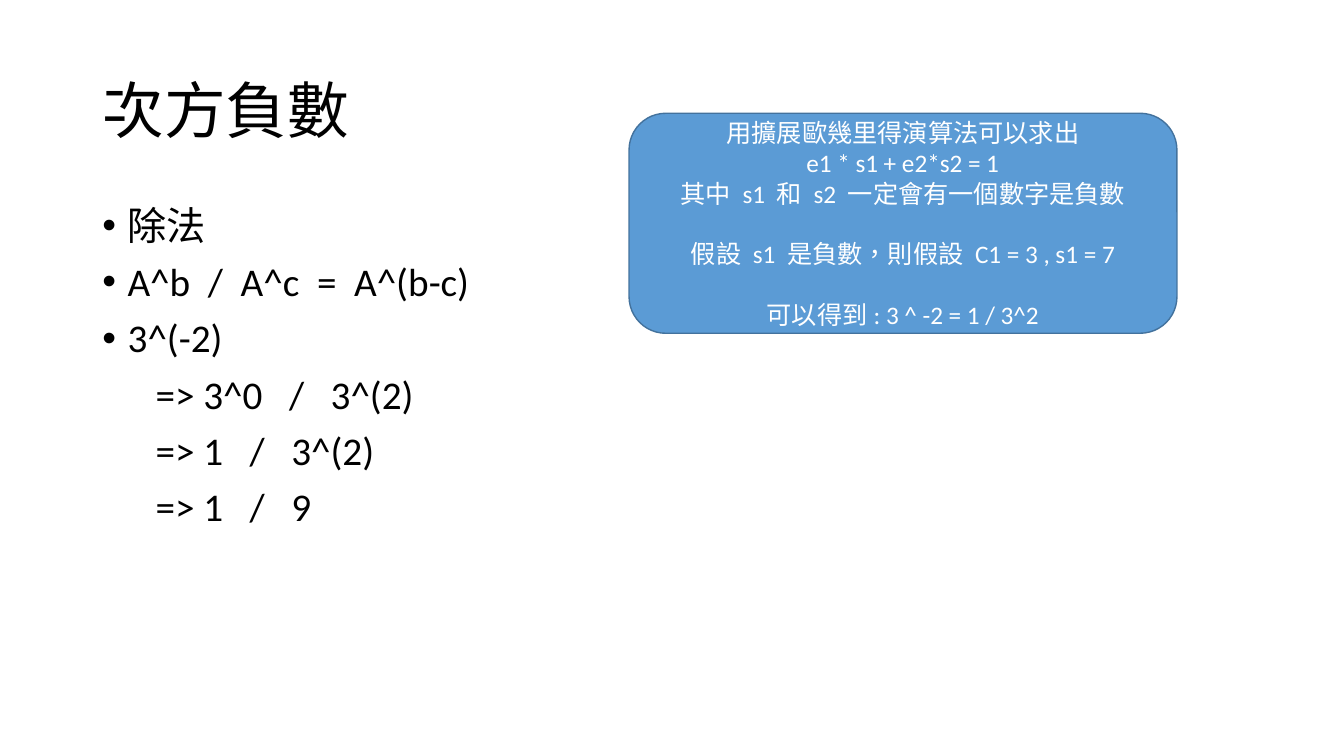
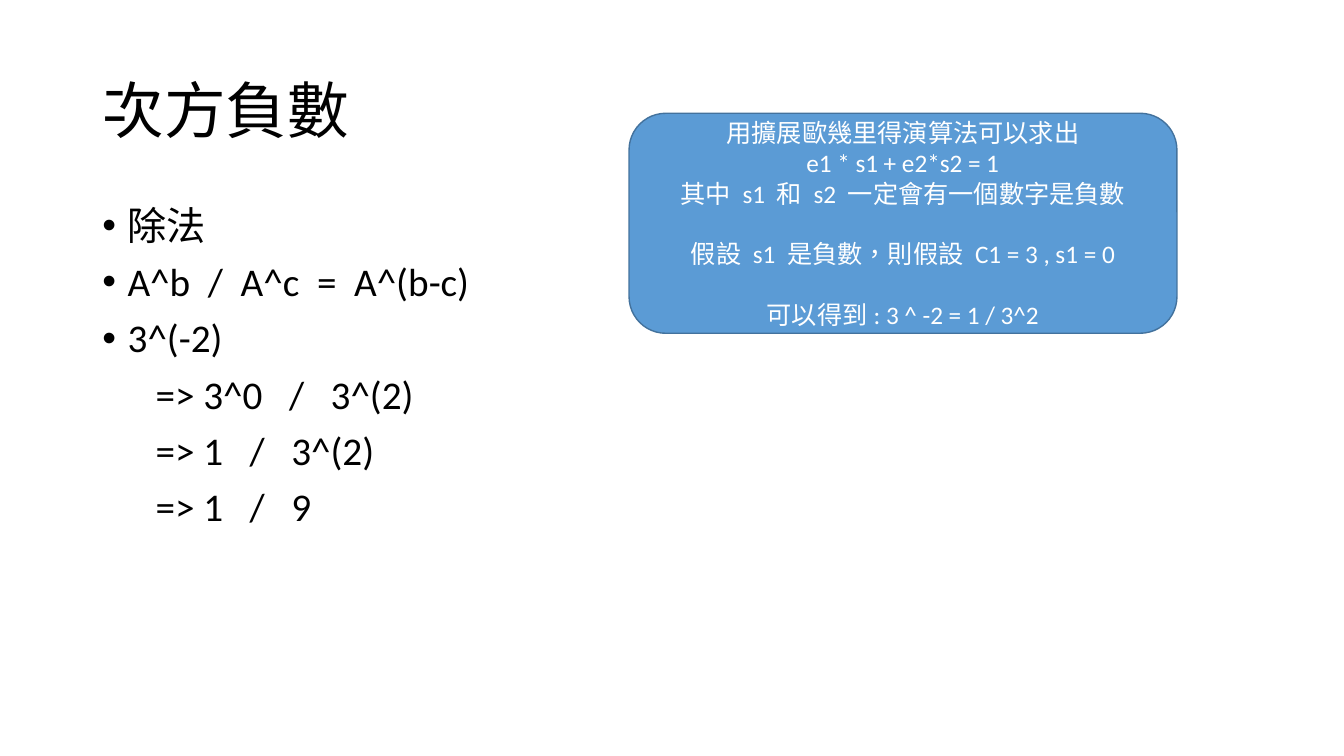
7: 7 -> 0
